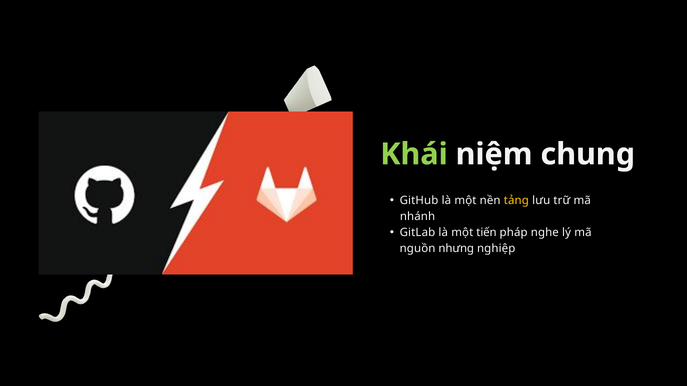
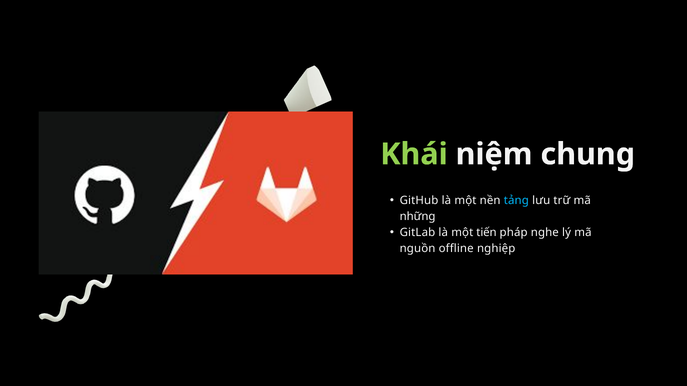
tảng colour: yellow -> light blue
nhánh: nhánh -> những
nhưng: nhưng -> offline
